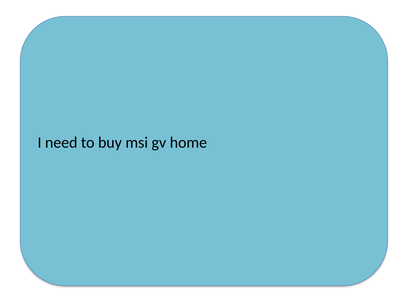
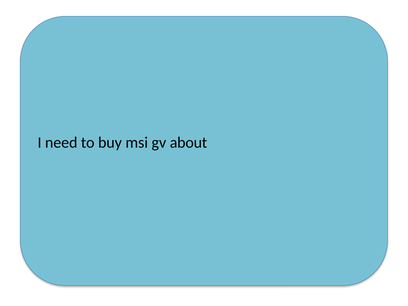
home: home -> about
